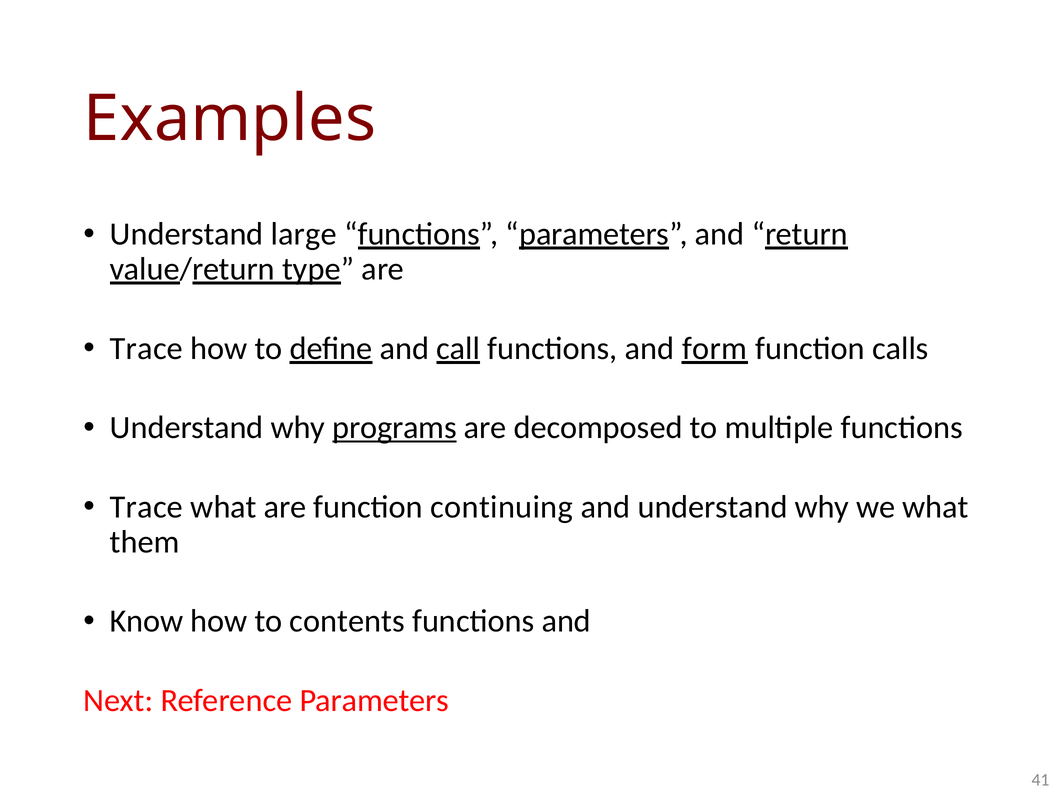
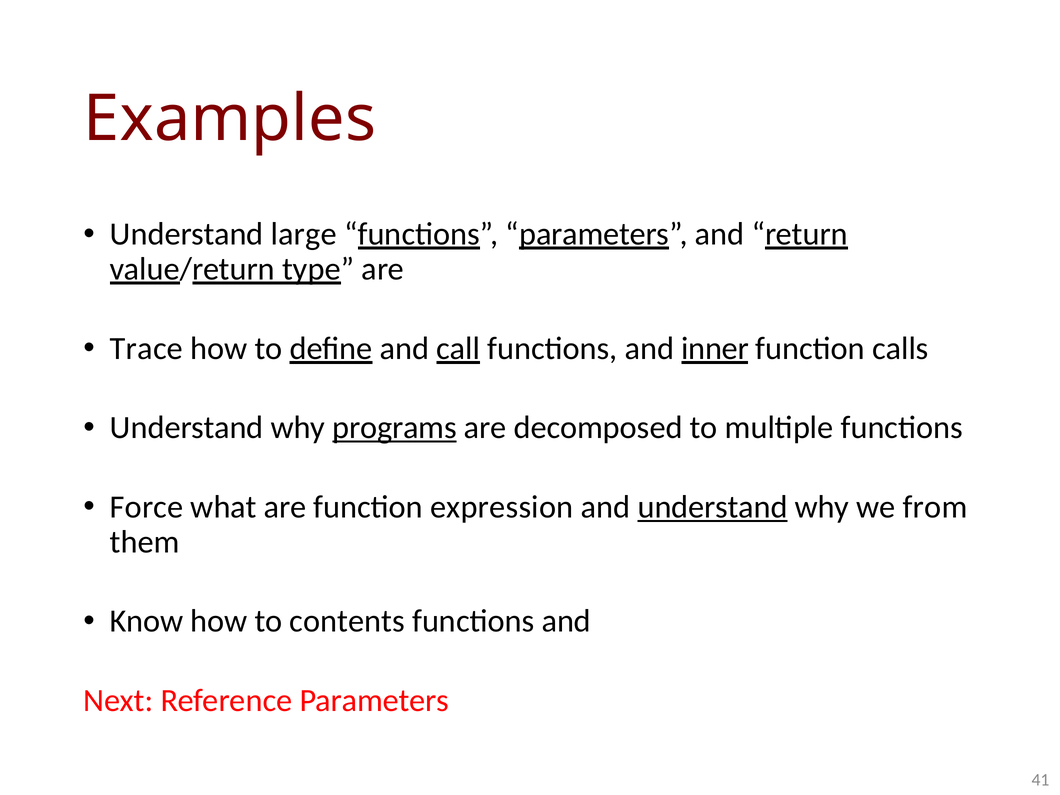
form: form -> inner
Trace at (146, 507): Trace -> Force
continuing: continuing -> expression
understand at (713, 507) underline: none -> present
we what: what -> from
